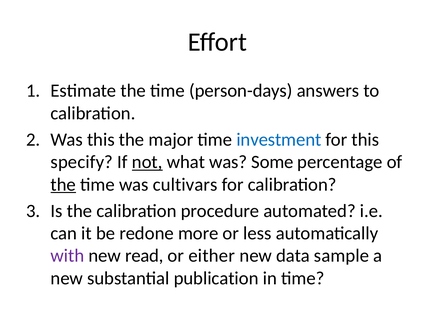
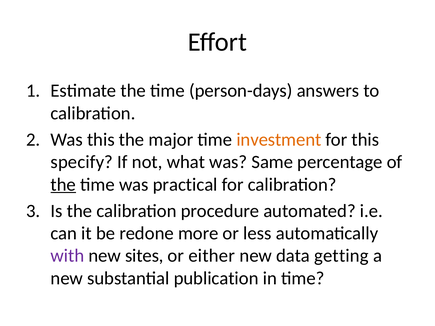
investment colour: blue -> orange
not underline: present -> none
Some: Some -> Same
cultivars: cultivars -> practical
read: read -> sites
sample: sample -> getting
